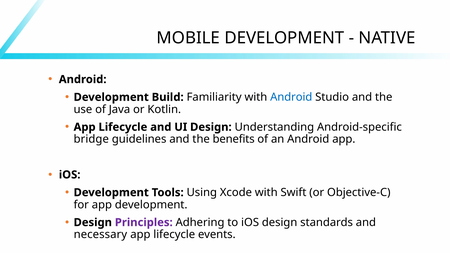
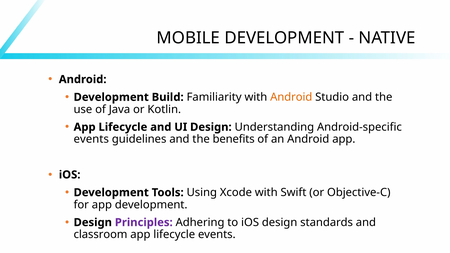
Android at (291, 97) colour: blue -> orange
bridge at (91, 139): bridge -> events
necessary: necessary -> classroom
